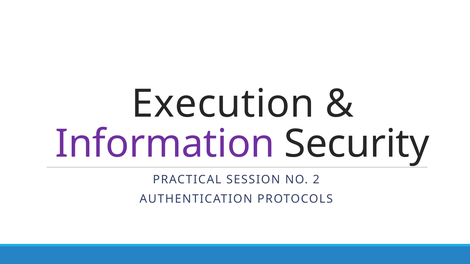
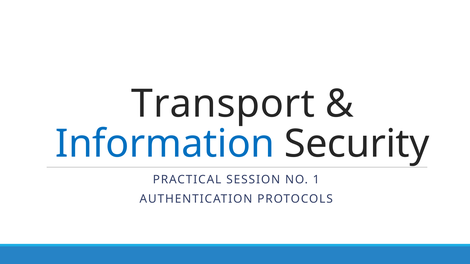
Execution: Execution -> Transport
Information colour: purple -> blue
2: 2 -> 1
